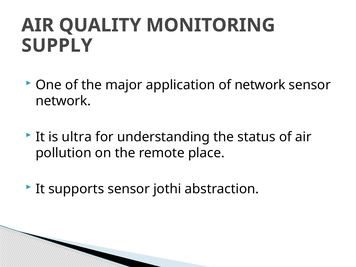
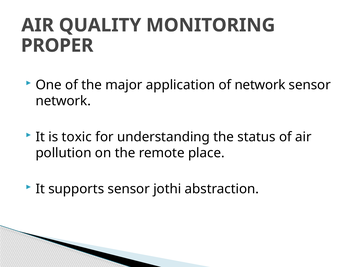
SUPPLY: SUPPLY -> PROPER
ultra: ultra -> toxic
